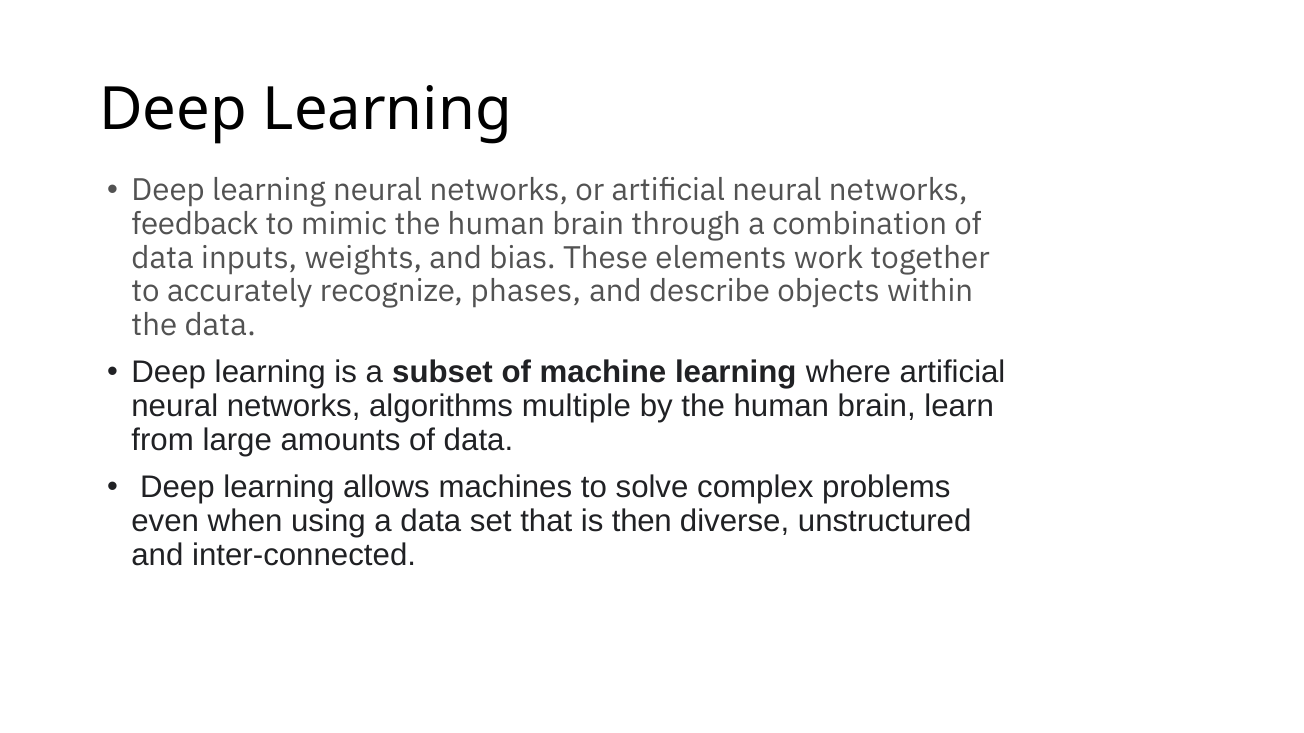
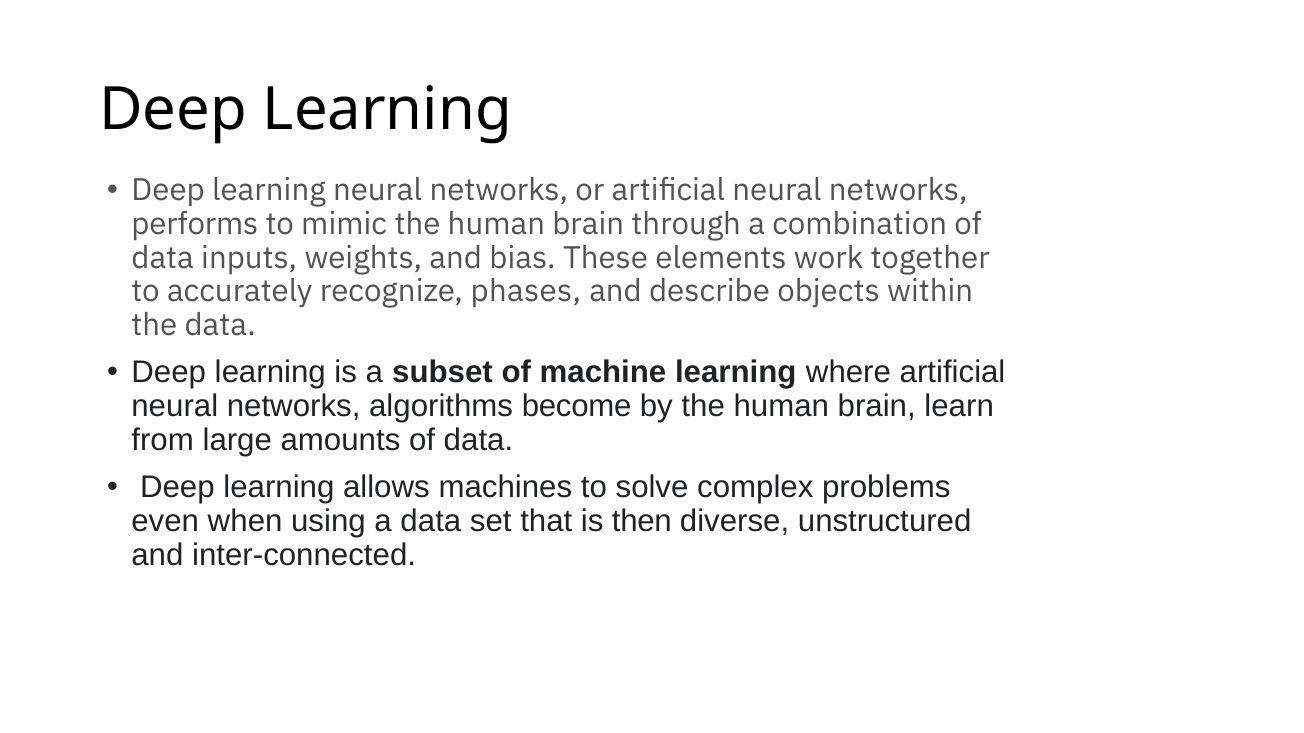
feedback: feedback -> performs
multiple: multiple -> become
